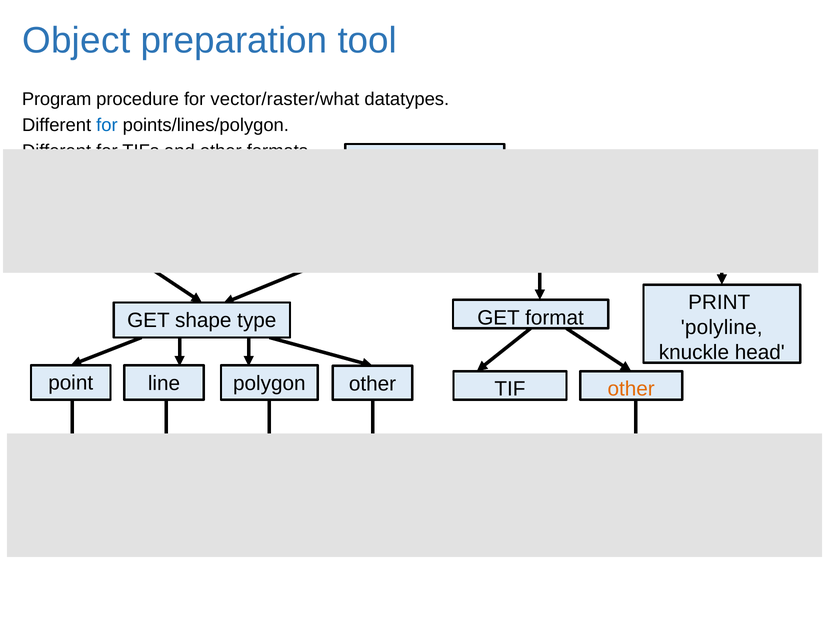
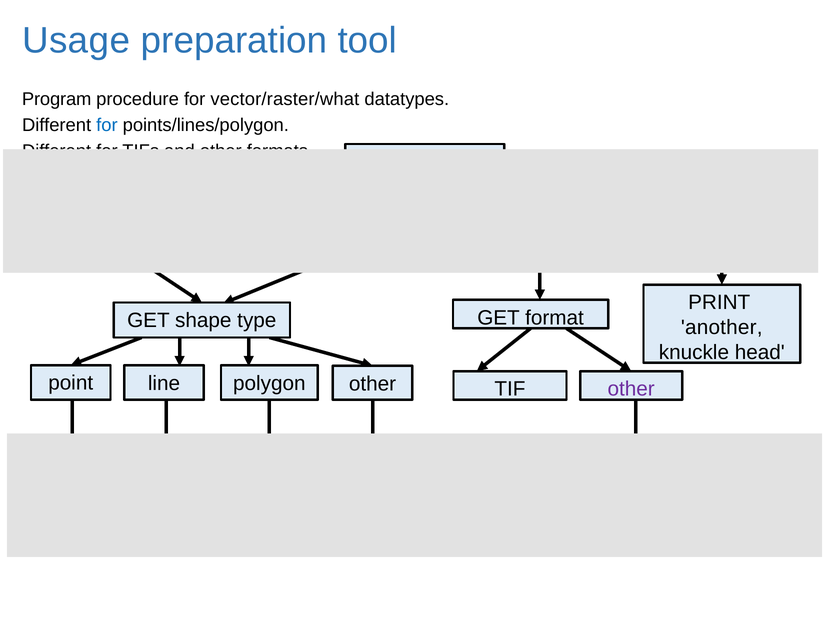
Object: Object -> Usage
polyline: polyline -> another
other at (631, 389) colour: orange -> purple
